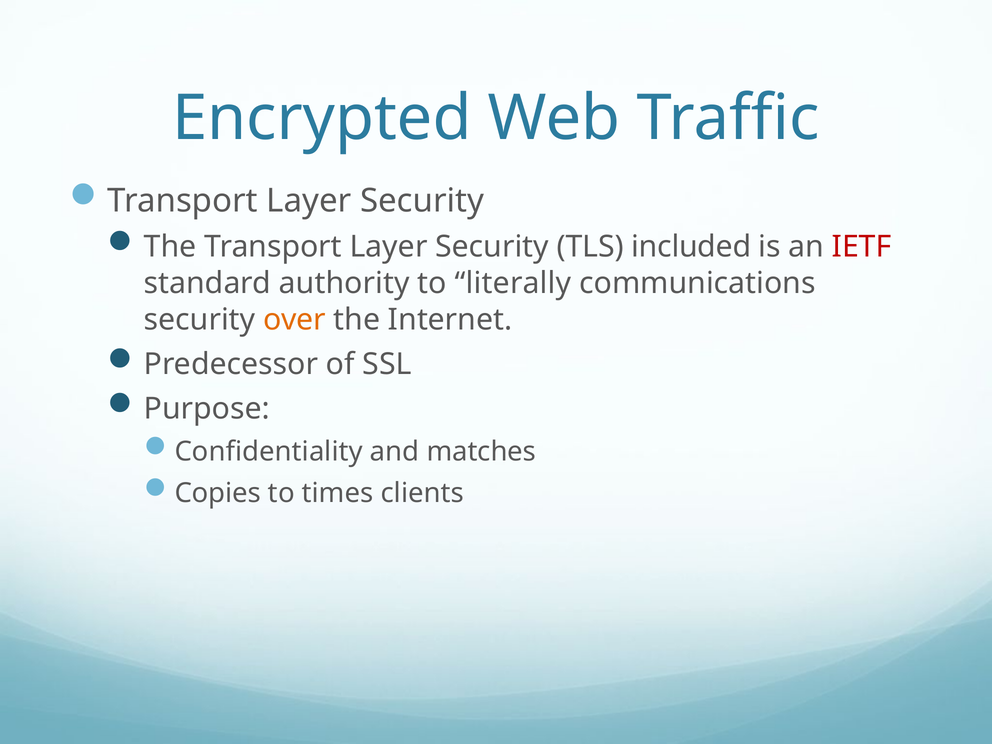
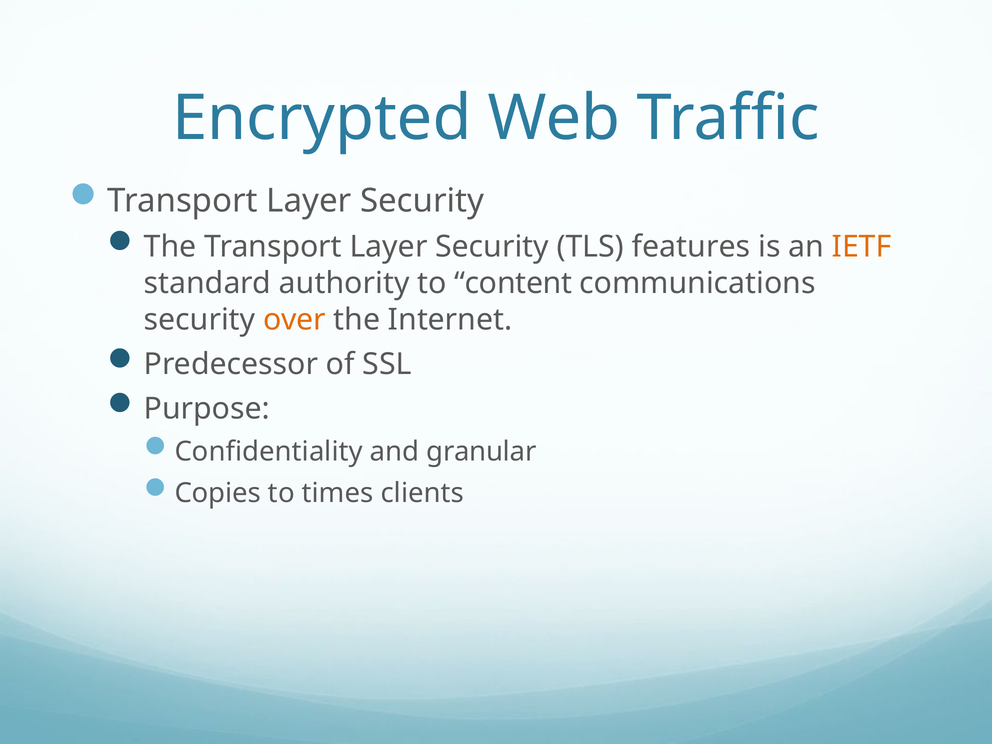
included: included -> features
IETF colour: red -> orange
literally: literally -> content
matches: matches -> granular
